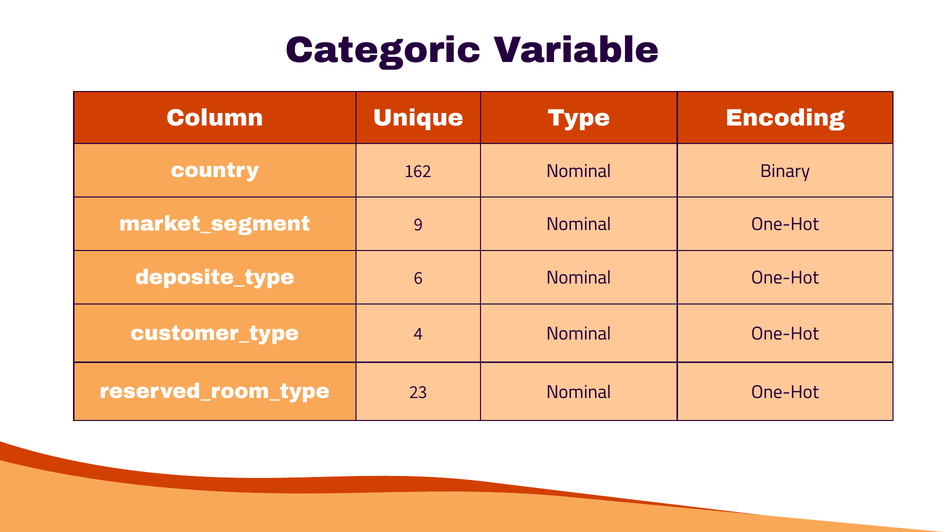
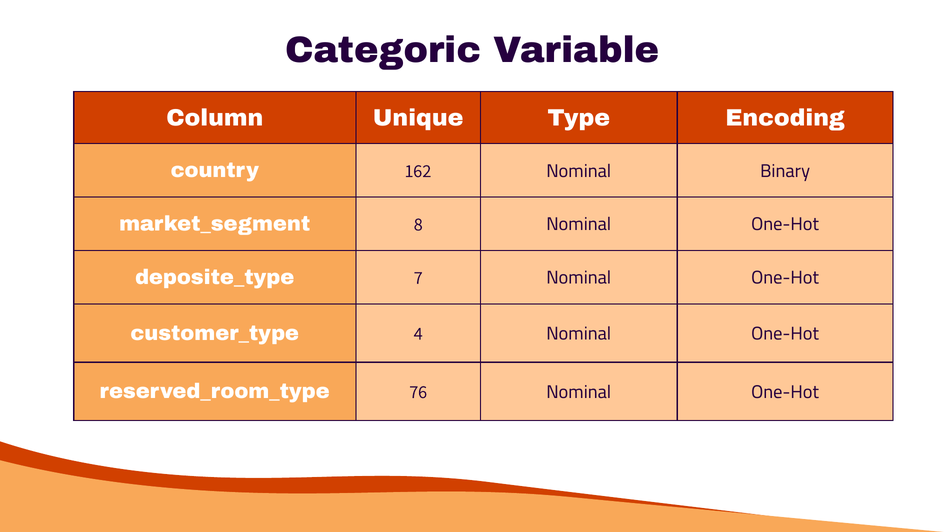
9: 9 -> 8
6: 6 -> 7
23: 23 -> 76
